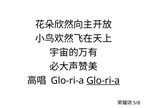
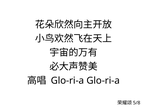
Glo-ri-a at (103, 81) underline: present -> none
